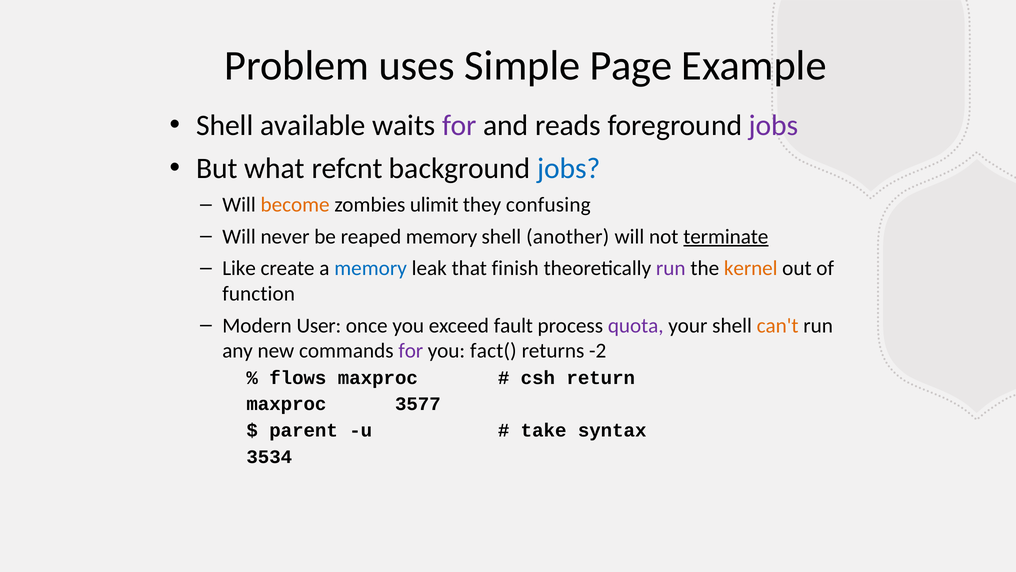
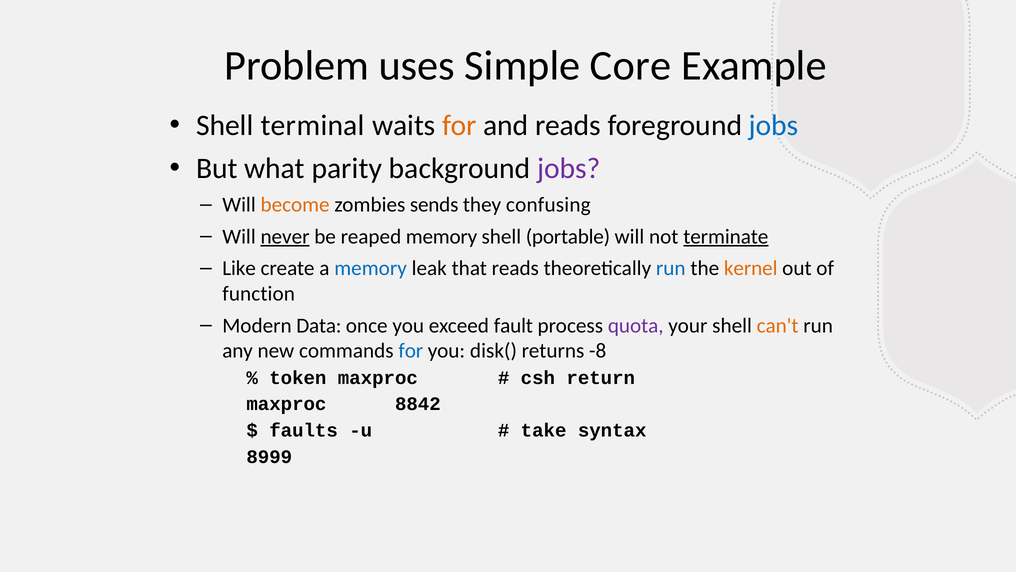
Page: Page -> Core
available: available -> terminal
for at (459, 125) colour: purple -> orange
jobs at (774, 125) colour: purple -> blue
refcnt: refcnt -> parity
jobs at (569, 168) colour: blue -> purple
ulimit: ulimit -> sends
never underline: none -> present
another: another -> portable
that finish: finish -> reads
run at (671, 268) colour: purple -> blue
User: User -> Data
for at (411, 351) colour: purple -> blue
fact(: fact( -> disk(
-2: -2 -> -8
flows: flows -> token
3577: 3577 -> 8842
parent: parent -> faults
3534: 3534 -> 8999
